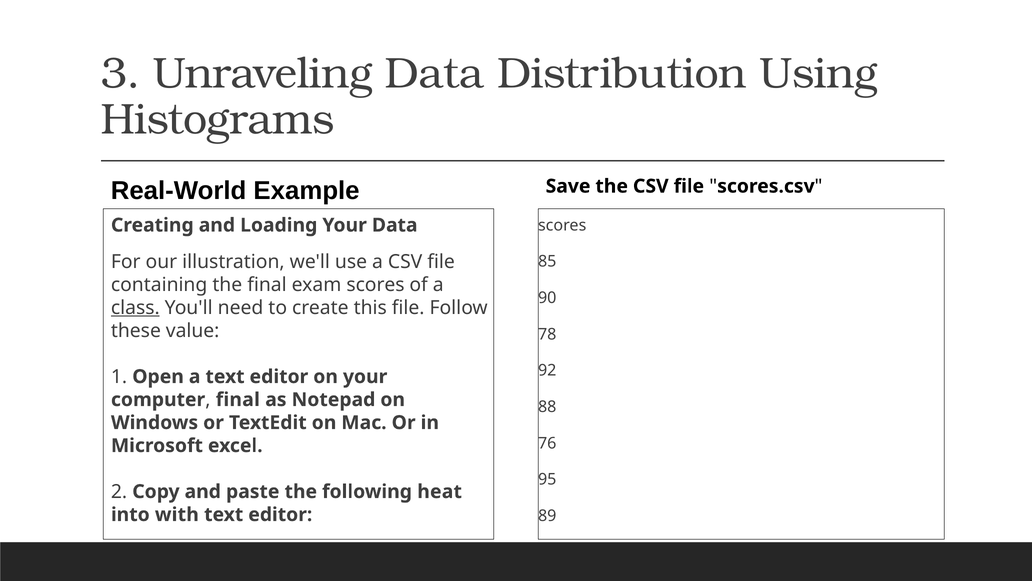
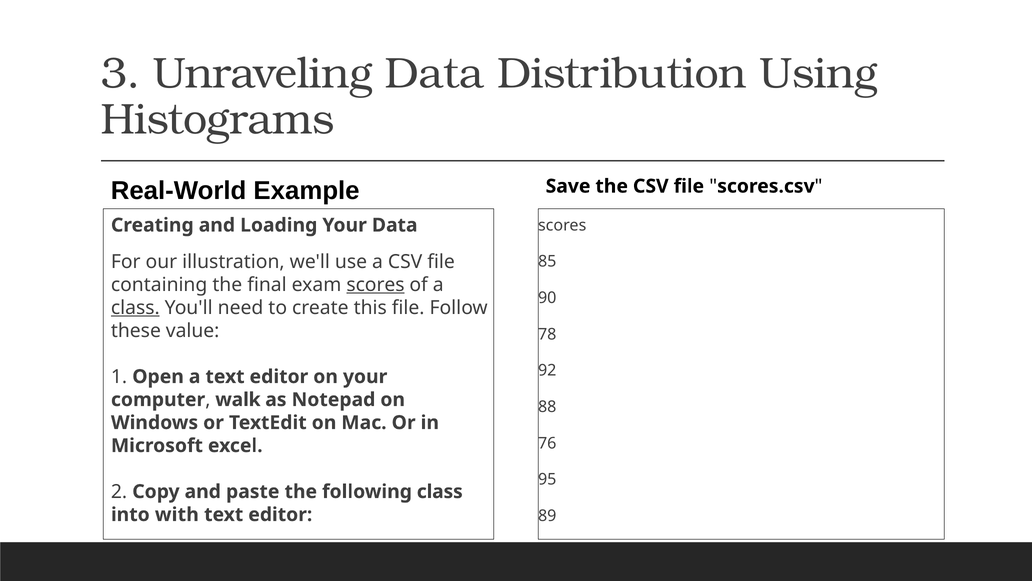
scores at (375, 284) underline: none -> present
final at (238, 399): final -> walk
following heat: heat -> class
